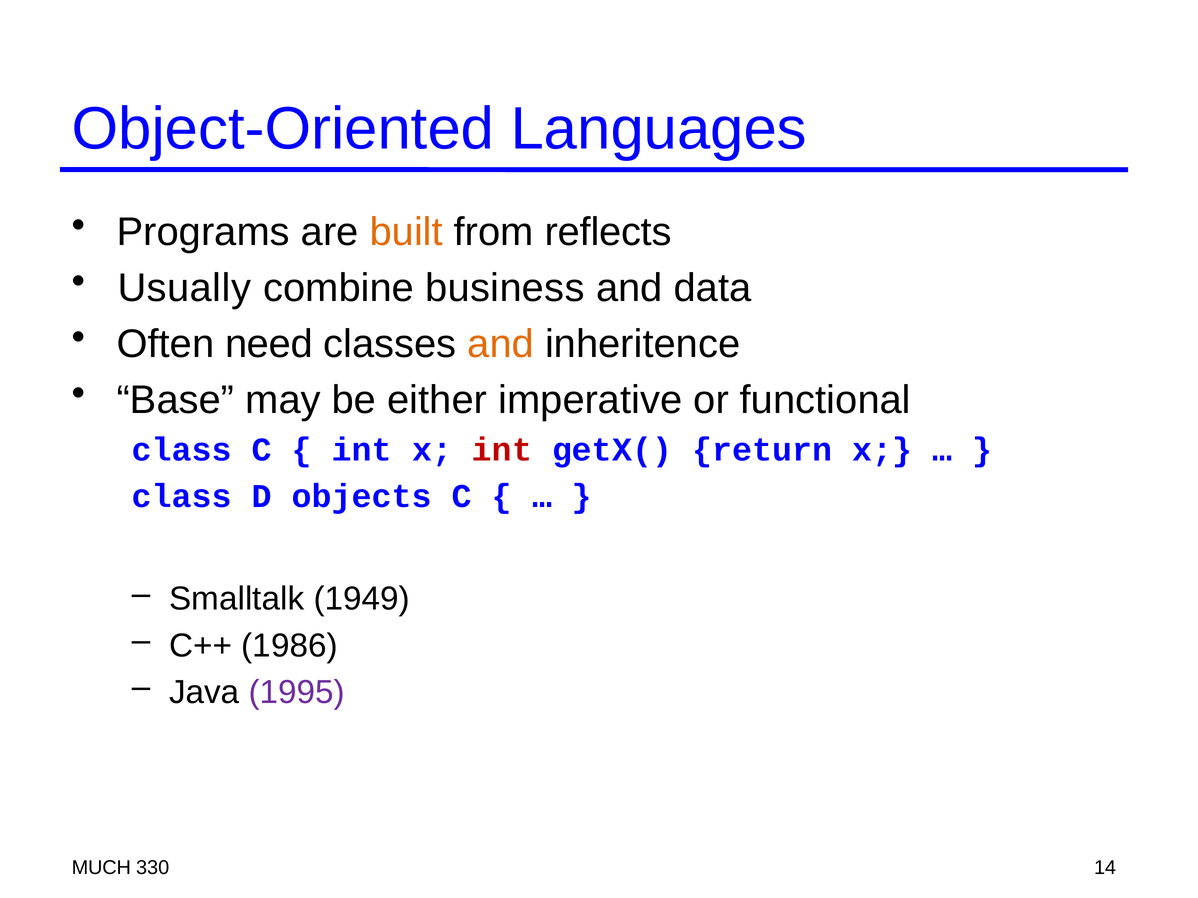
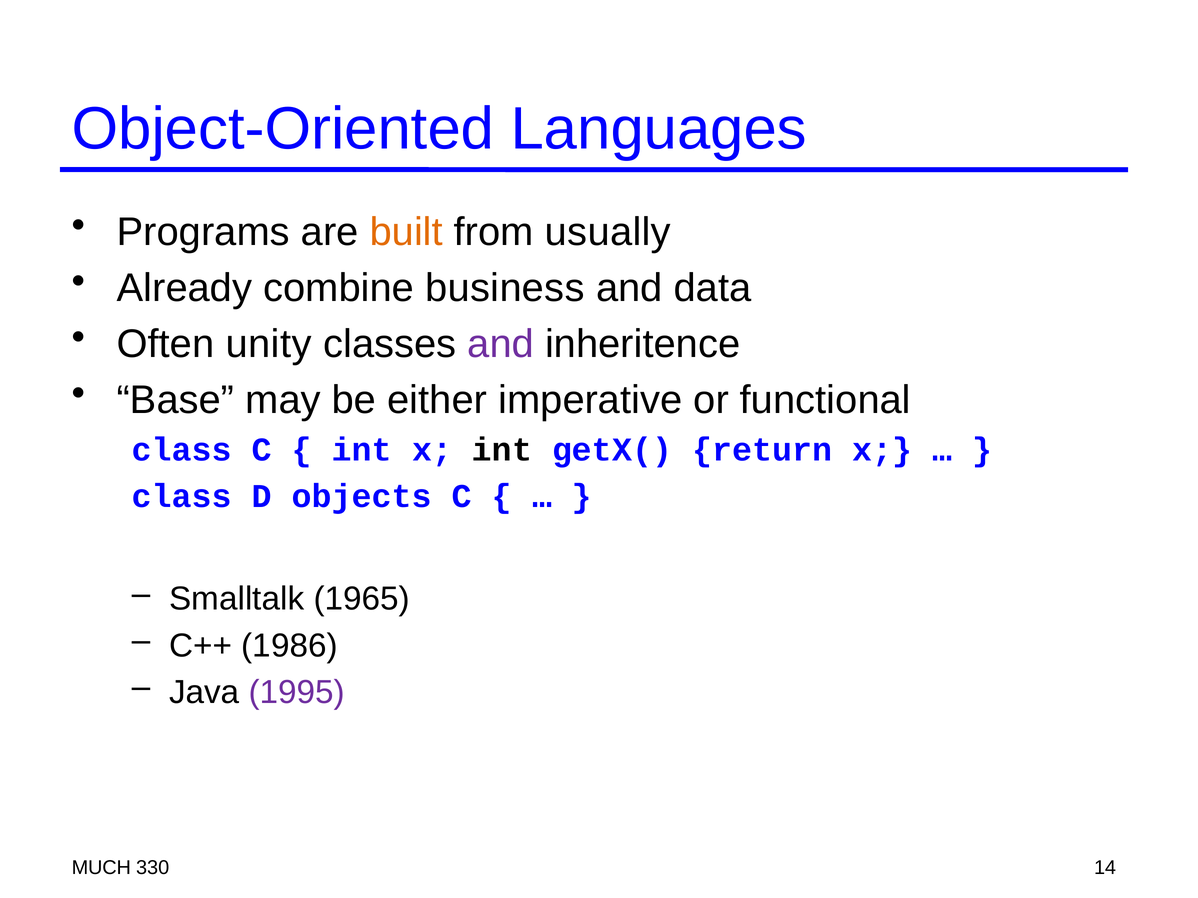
reflects: reflects -> usually
Usually: Usually -> Already
need: need -> unity
and at (501, 344) colour: orange -> purple
int at (502, 450) colour: red -> black
1949: 1949 -> 1965
